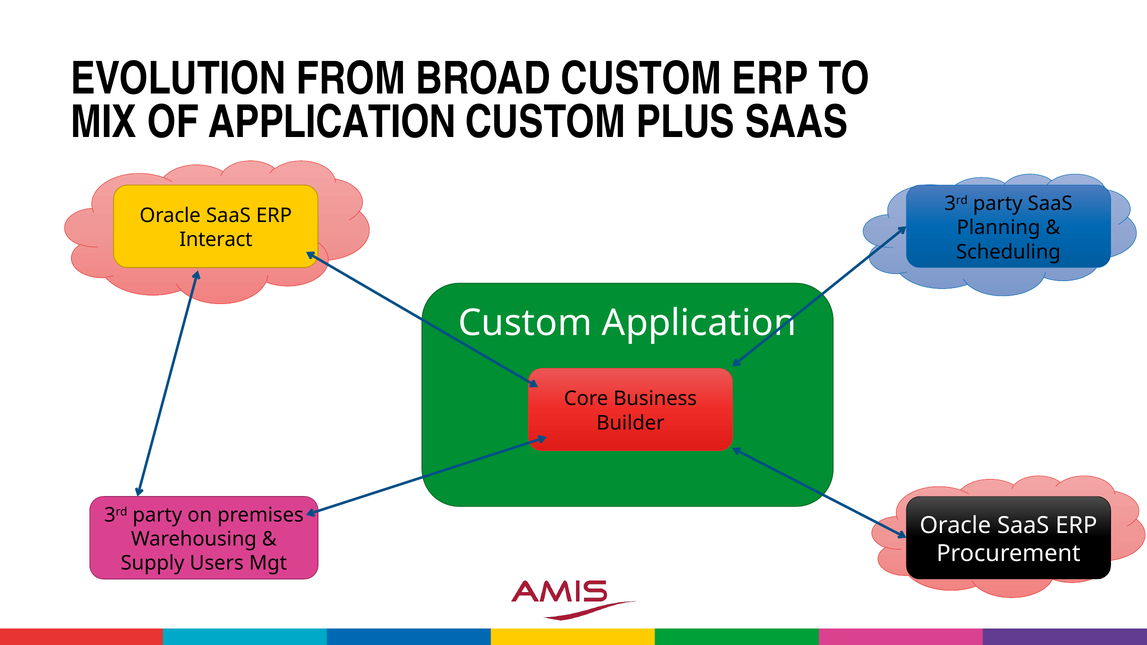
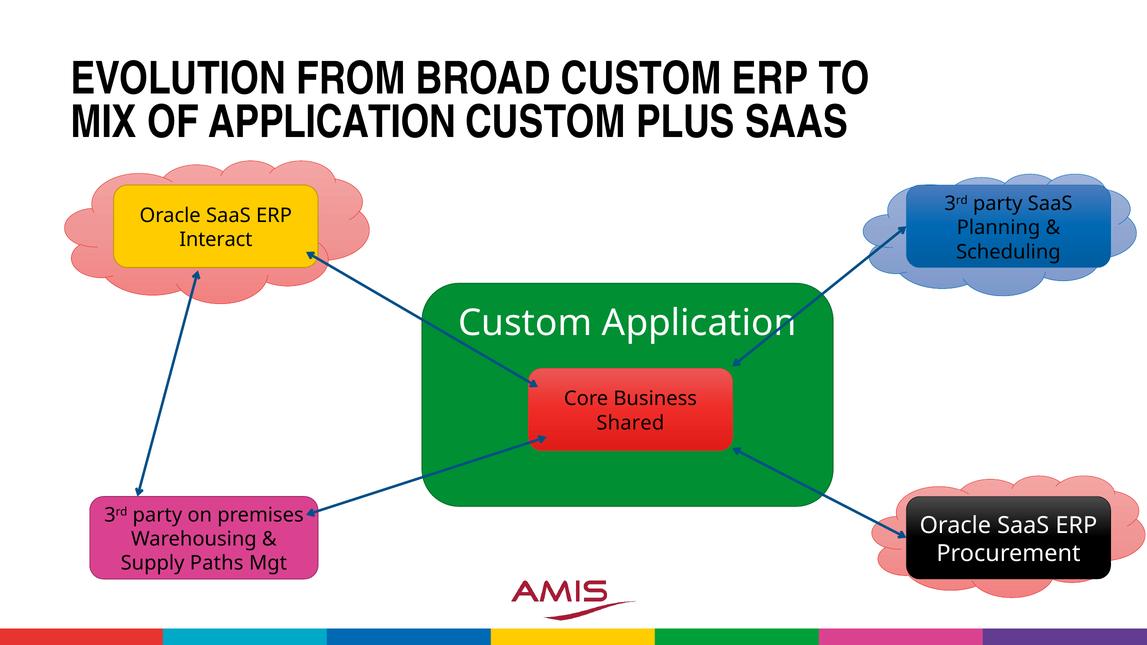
Builder: Builder -> Shared
Users: Users -> Paths
